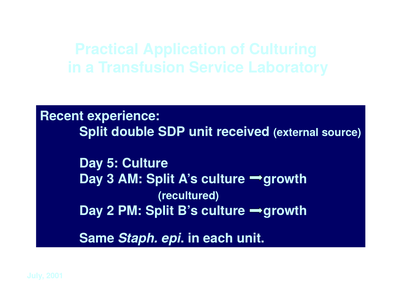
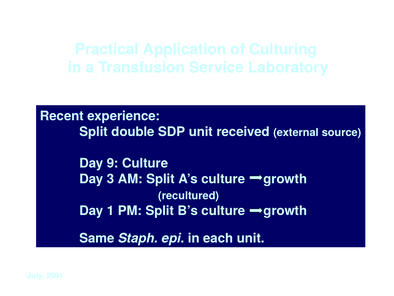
5: 5 -> 9
2: 2 -> 1
